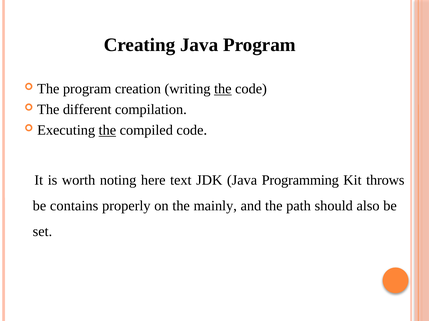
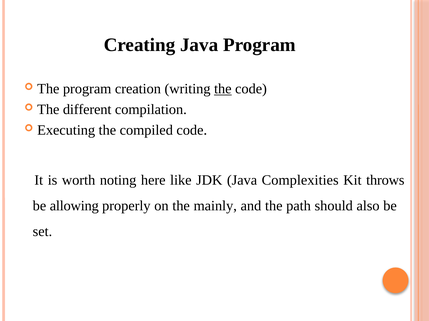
the at (107, 131) underline: present -> none
text: text -> like
Programming: Programming -> Complexities
contains: contains -> allowing
